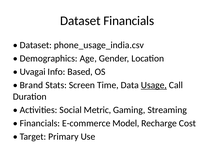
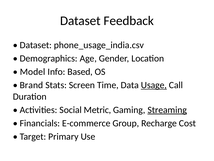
Dataset Financials: Financials -> Feedback
Uvagai: Uvagai -> Model
Streaming underline: none -> present
Model: Model -> Group
